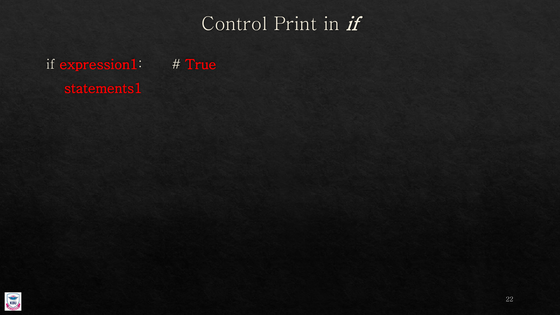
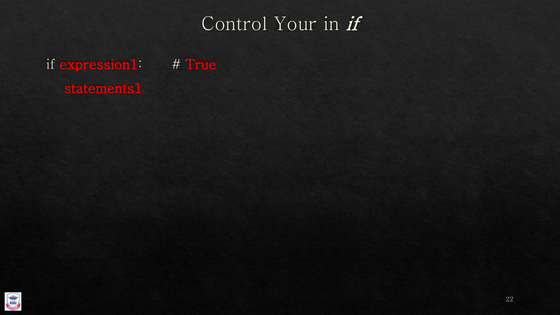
Print: Print -> Your
